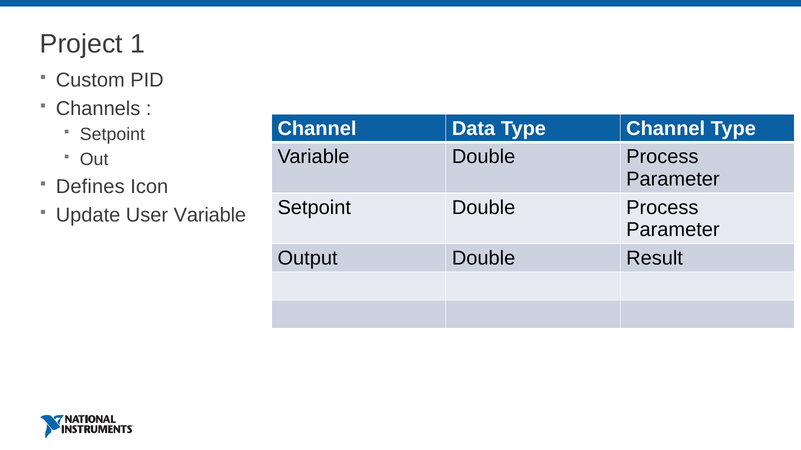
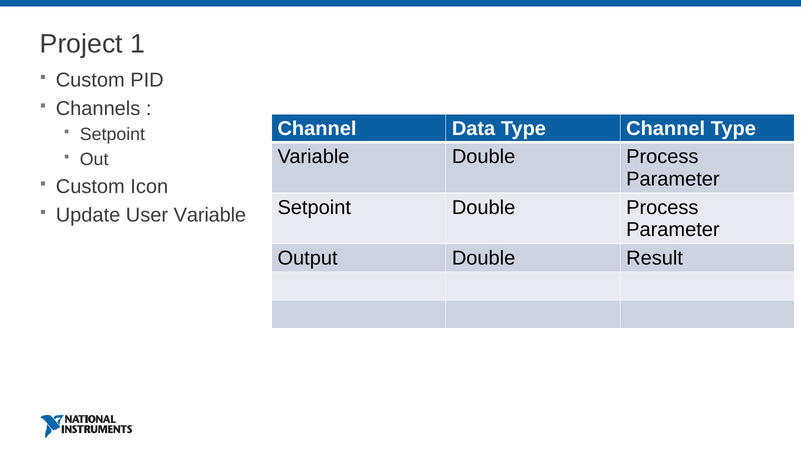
Defines at (90, 187): Defines -> Custom
